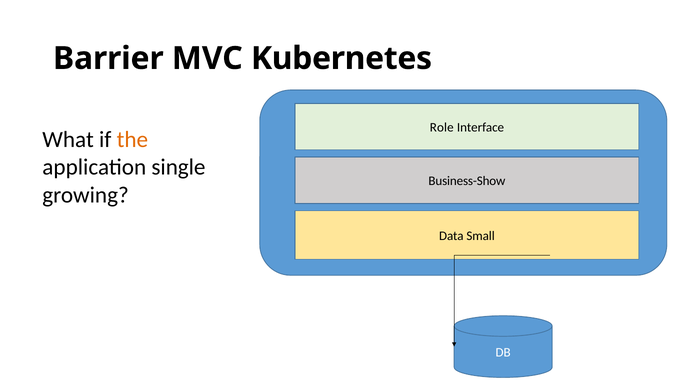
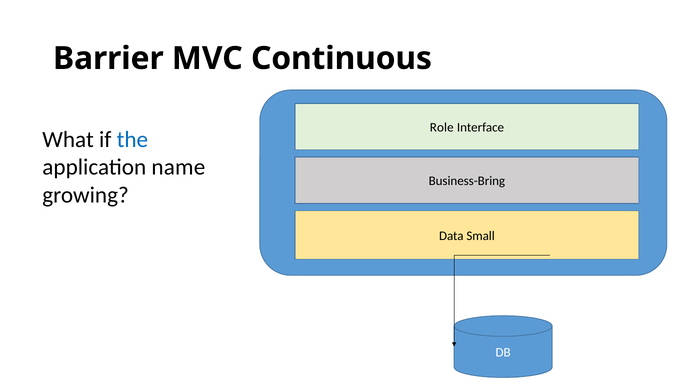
Kubernetes: Kubernetes -> Continuous
the colour: orange -> blue
single: single -> name
Business-Show: Business-Show -> Business-Bring
